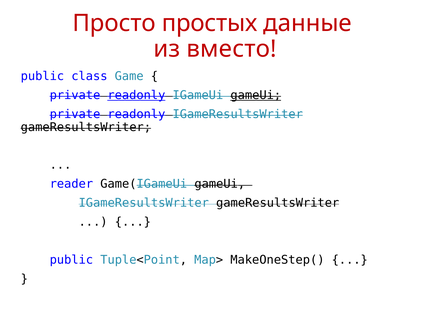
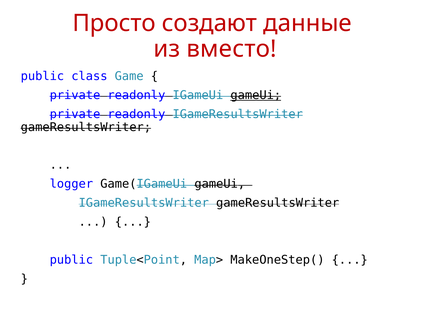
простых: простых -> создают
readonly at (136, 95) underline: present -> none
reader: reader -> logger
